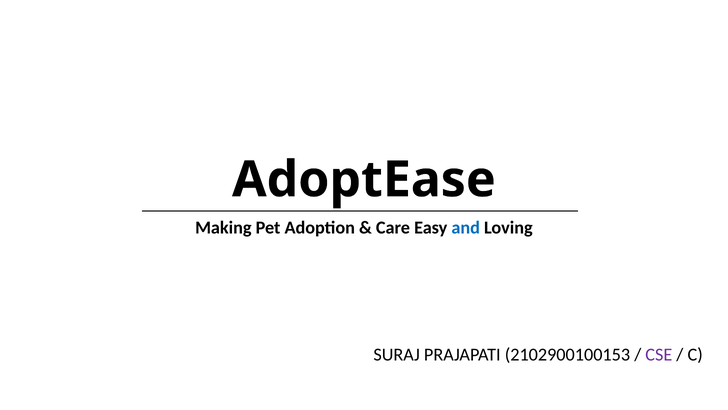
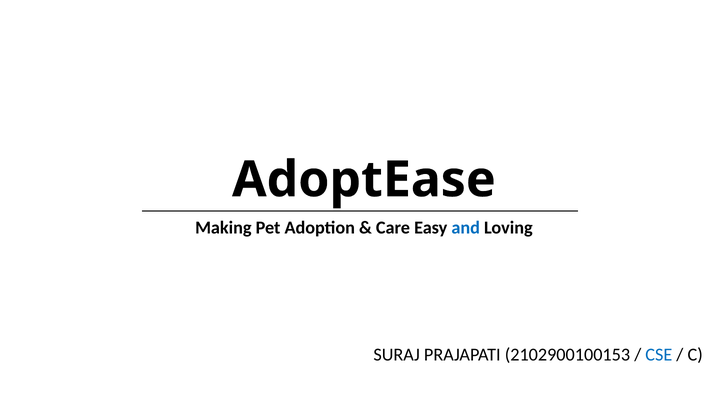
CSE colour: purple -> blue
